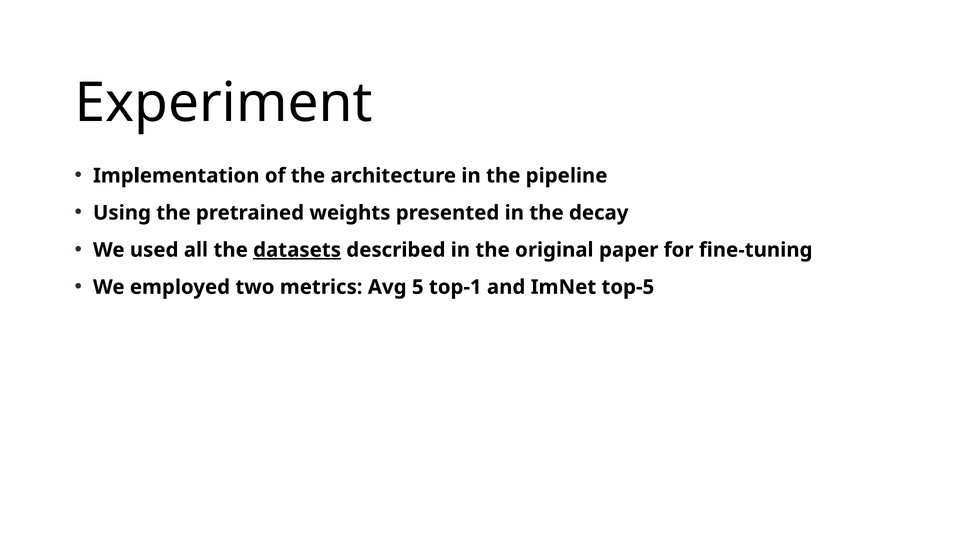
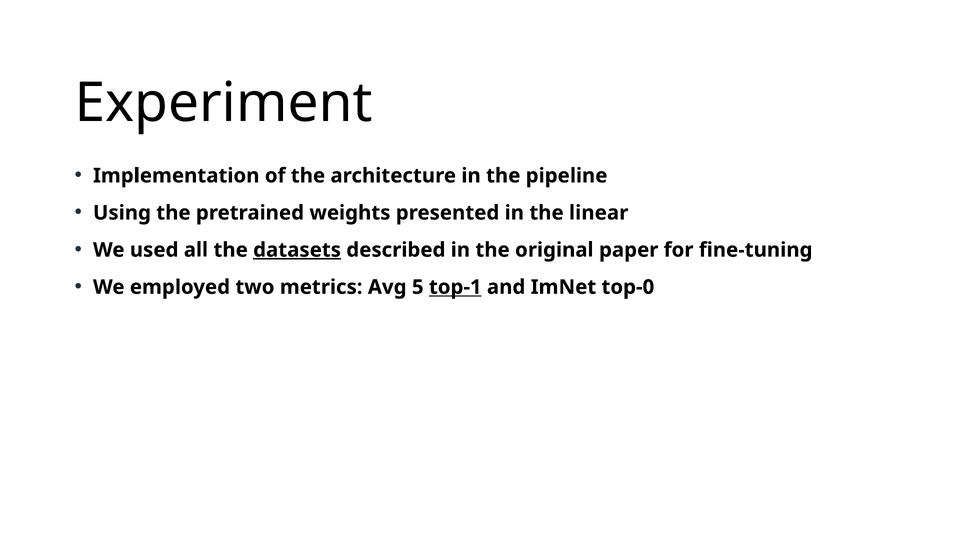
decay: decay -> linear
top-1 underline: none -> present
top-5: top-5 -> top-0
